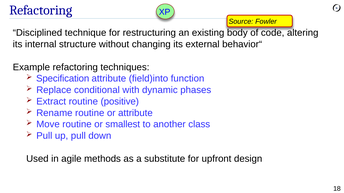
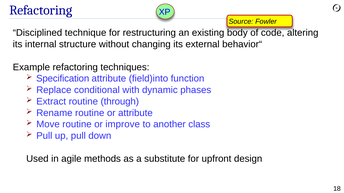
positive: positive -> through
smallest: smallest -> improve
